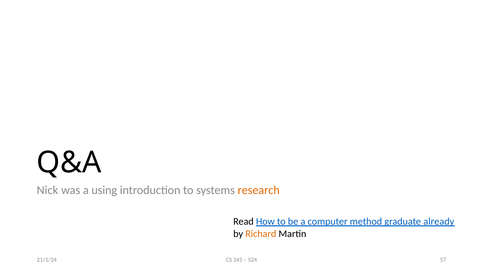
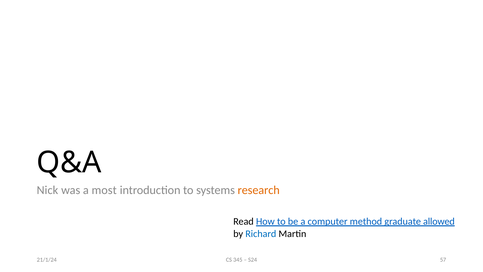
using: using -> most
already: already -> allowed
Richard colour: orange -> blue
